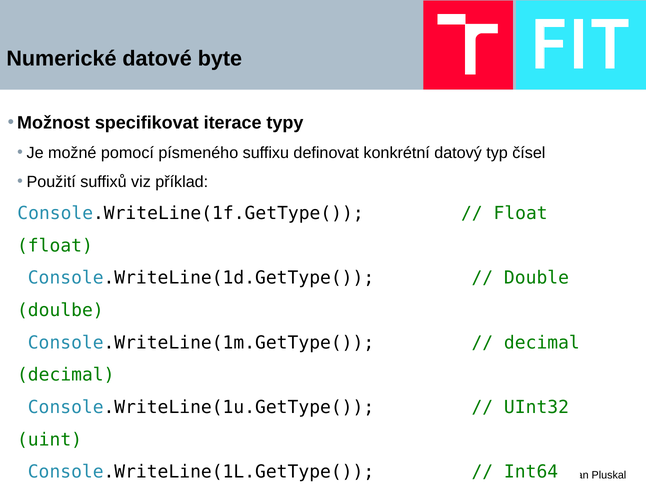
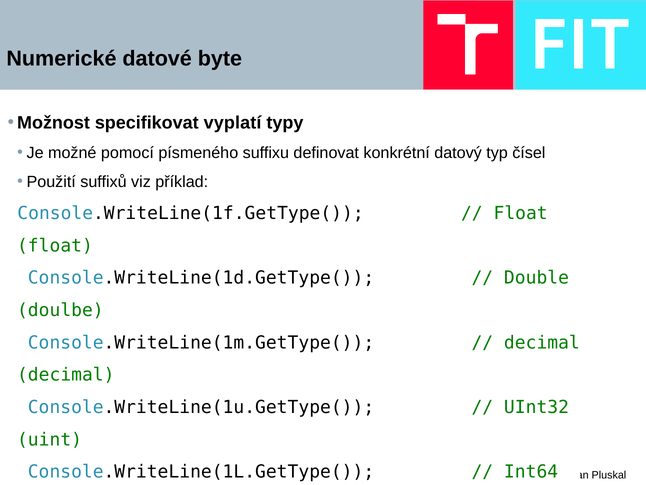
iterace: iterace -> vyplatí
